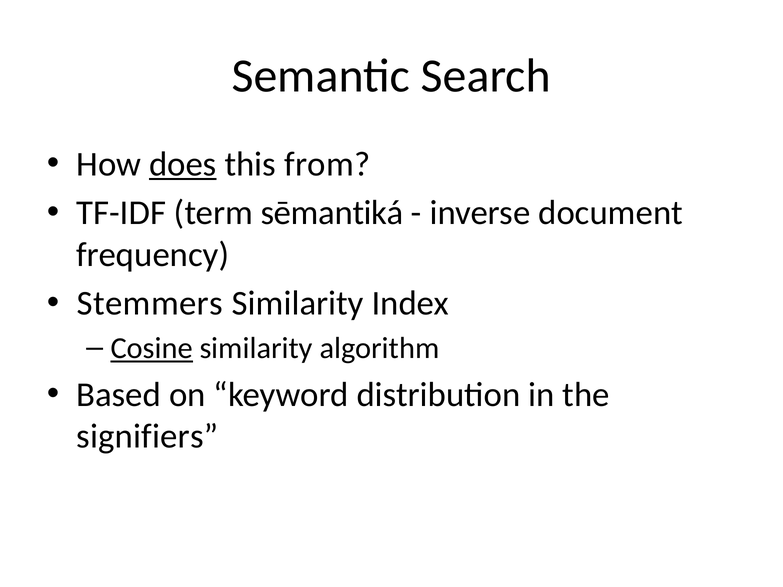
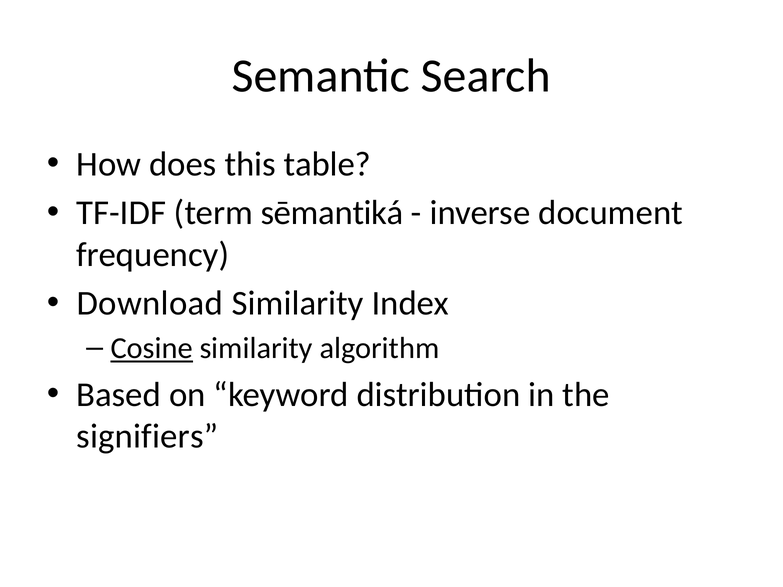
does underline: present -> none
from: from -> table
Stemmers: Stemmers -> Download
